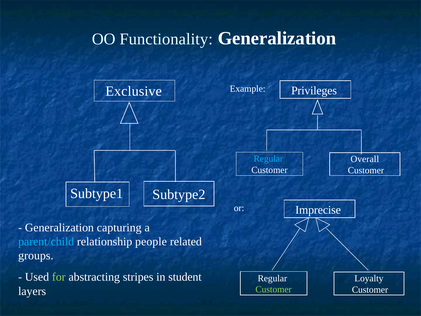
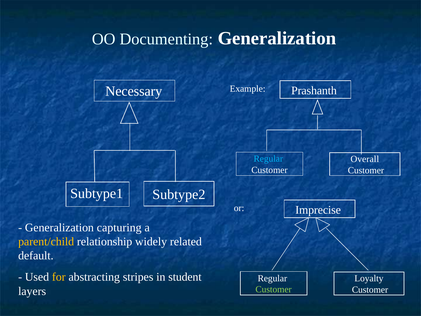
Functionality: Functionality -> Documenting
Exclusive: Exclusive -> Necessary
Privileges: Privileges -> Prashanth
parent/child colour: light blue -> yellow
people: people -> widely
groups: groups -> default
for colour: light green -> yellow
